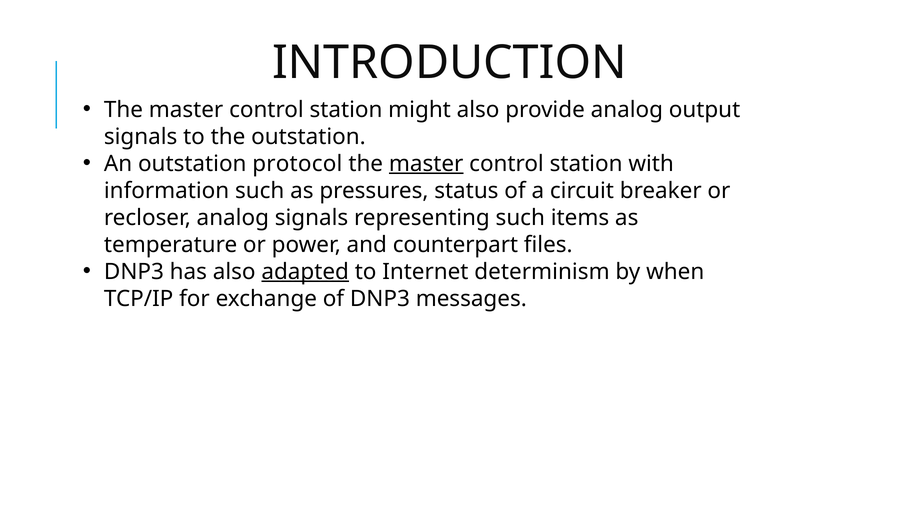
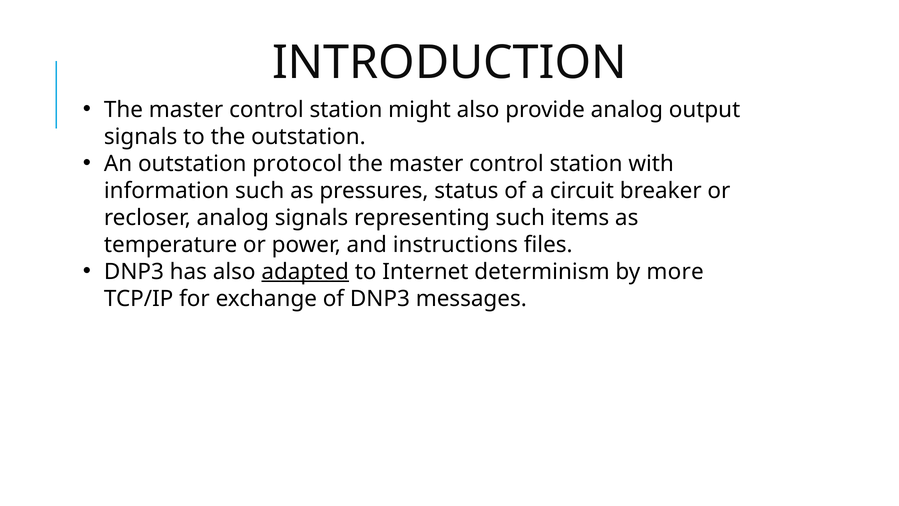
master at (426, 164) underline: present -> none
counterpart: counterpart -> instructions
when: when -> more
